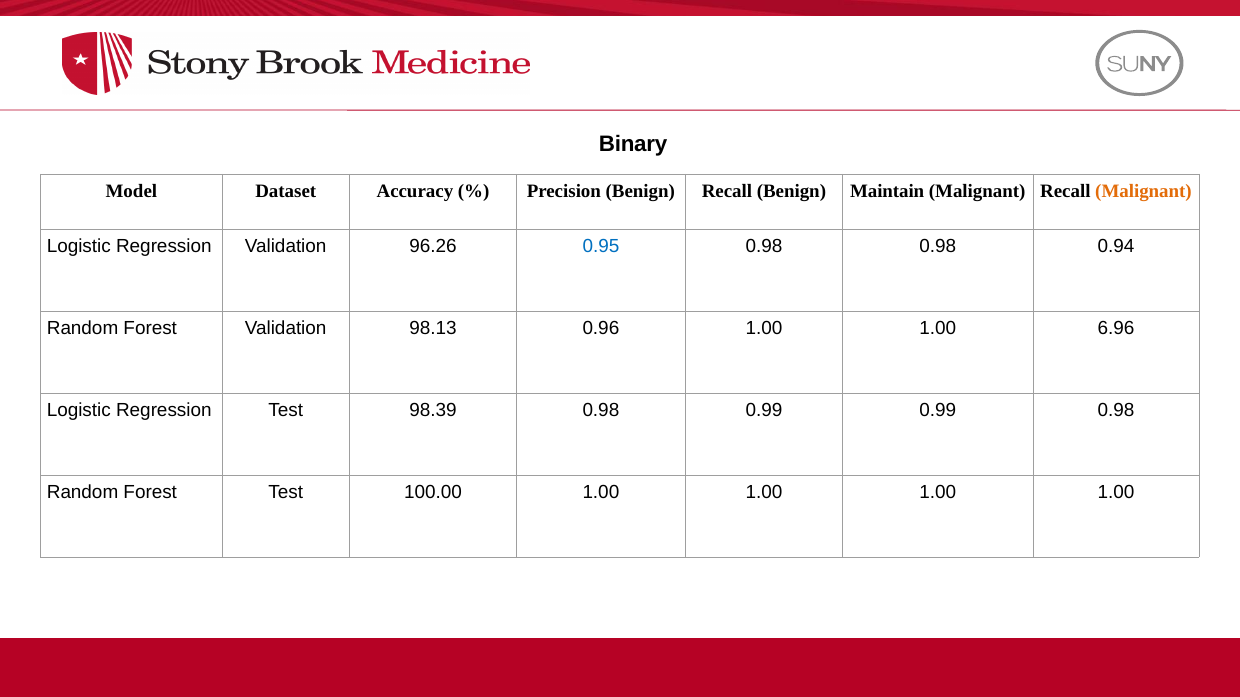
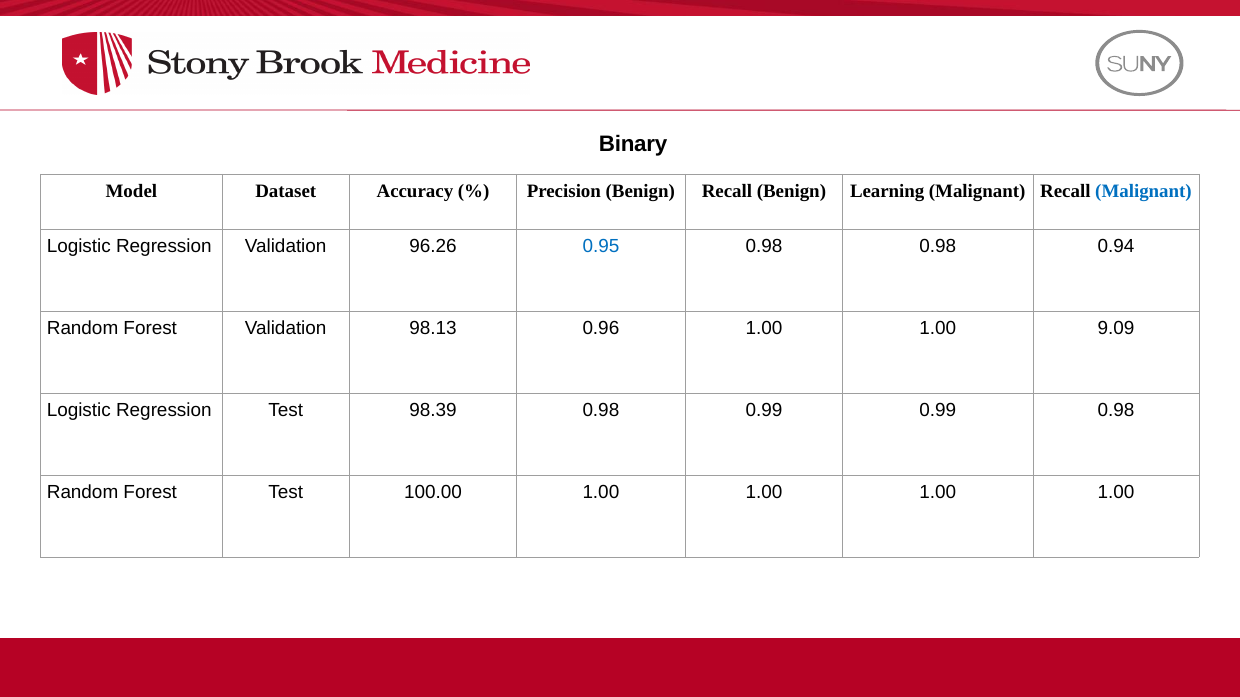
Maintain: Maintain -> Learning
Malignant at (1144, 191) colour: orange -> blue
6.96: 6.96 -> 9.09
